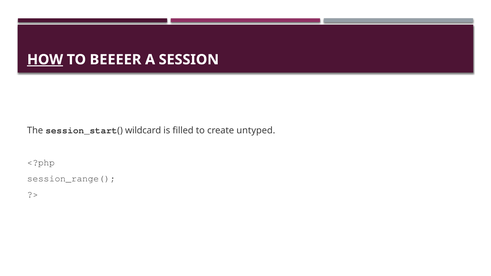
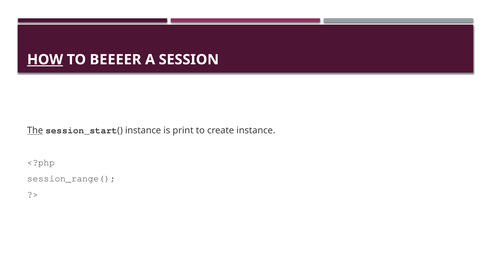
The underline: none -> present
wildcard at (143, 131): wildcard -> instance
filled: filled -> print
create untyped: untyped -> instance
